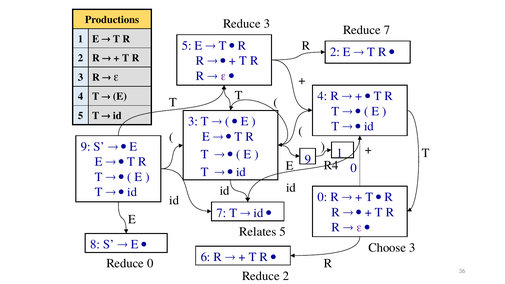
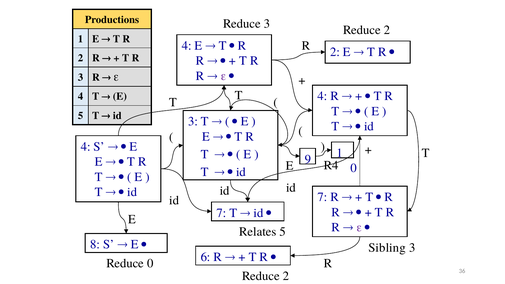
7 at (387, 30): 7 -> 2
5 at (187, 46): 5 -> 4
9 at (86, 147): 9 -> 4
0 at (322, 197): 0 -> 7
Choose: Choose -> Sibling
